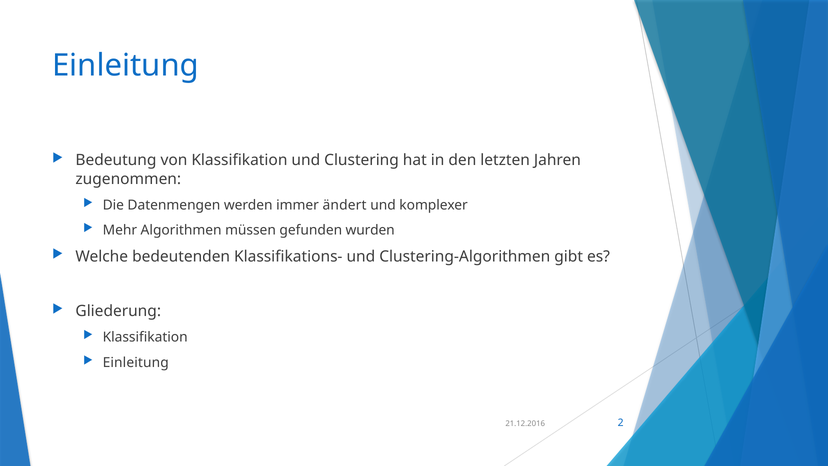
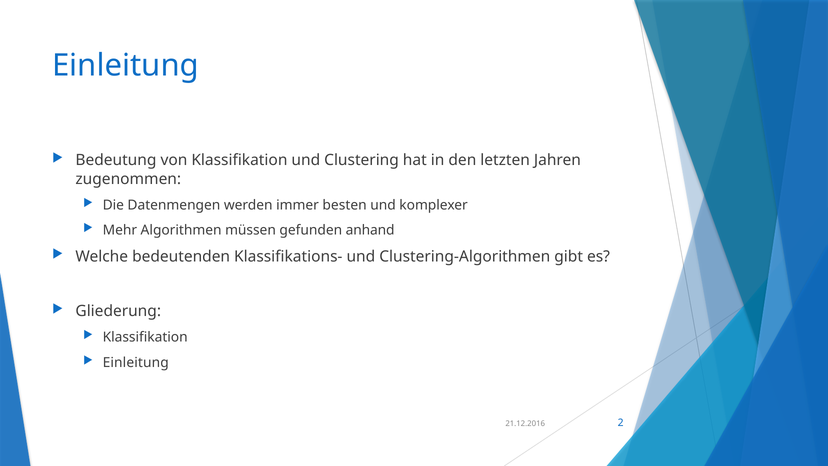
ändert: ändert -> besten
wurden: wurden -> anhand
